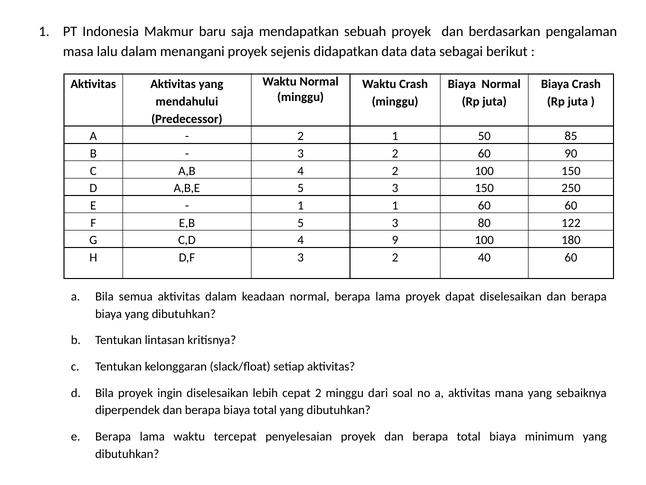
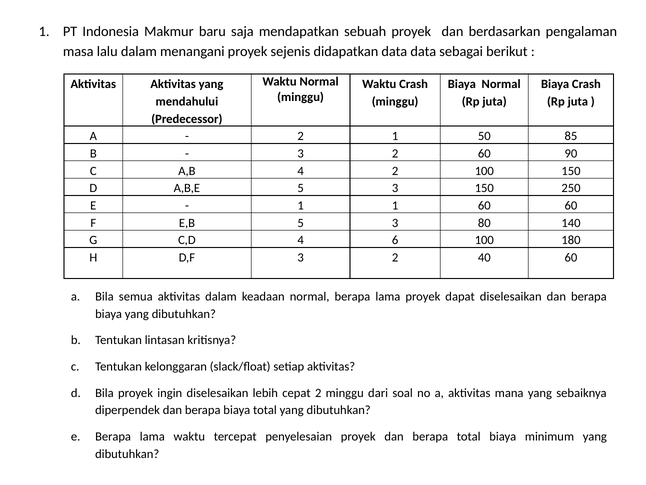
122: 122 -> 140
9: 9 -> 6
